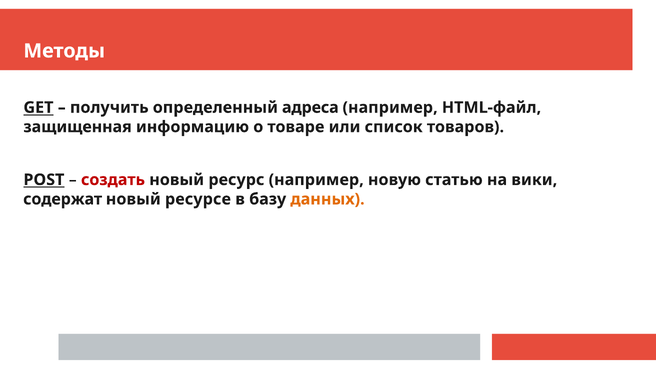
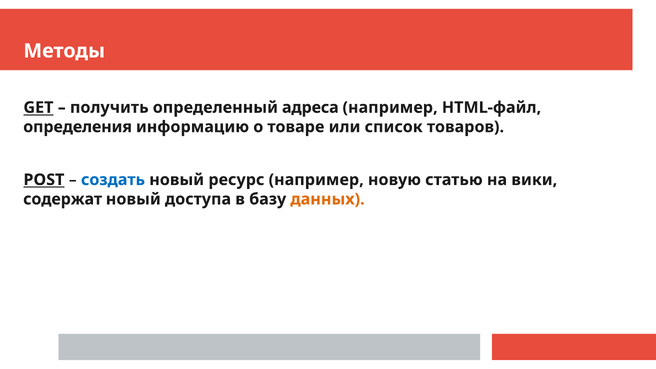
защищенная: защищенная -> определения
создать colour: red -> blue
ресурсе: ресурсе -> доступа
